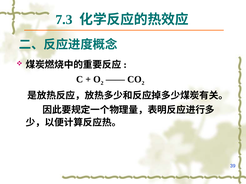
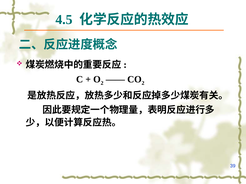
7.3: 7.3 -> 4.5
